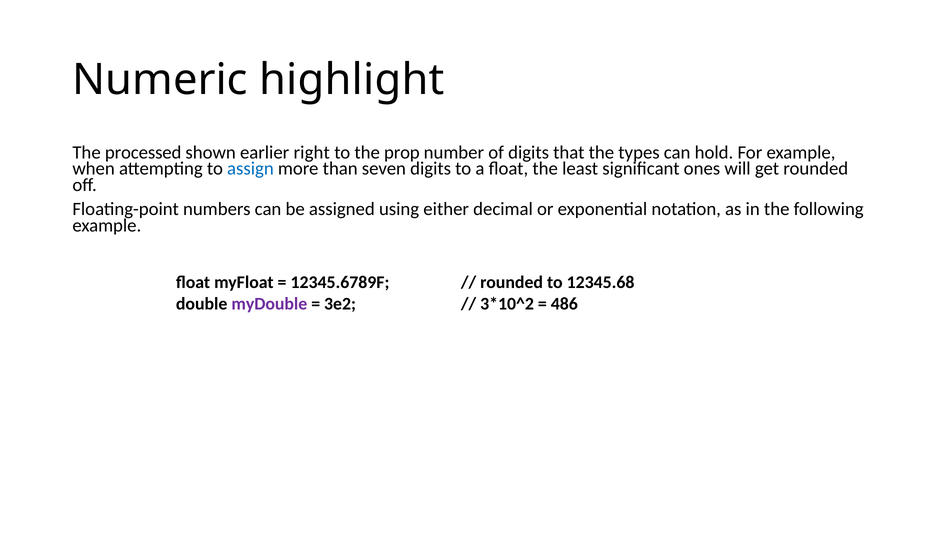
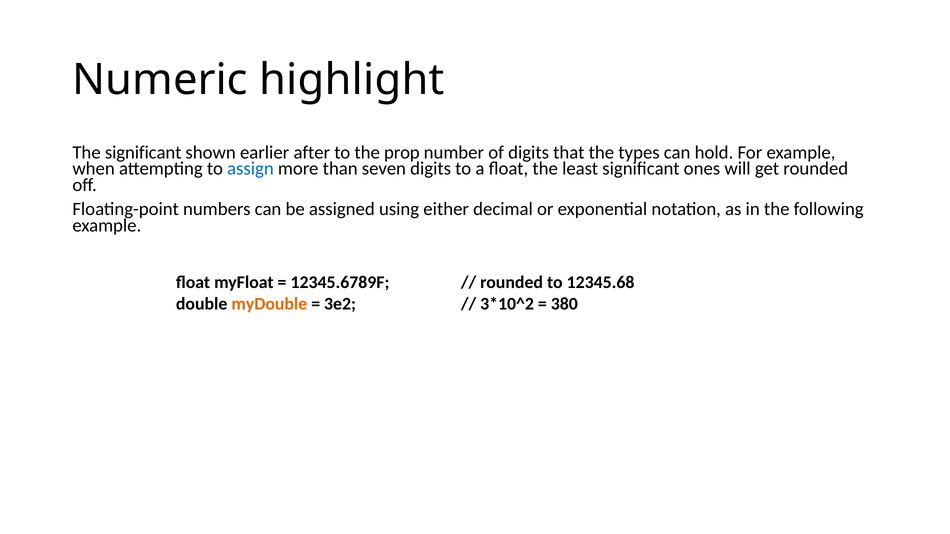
The processed: processed -> significant
right: right -> after
myDouble colour: purple -> orange
486: 486 -> 380
